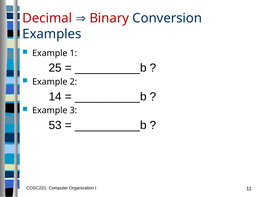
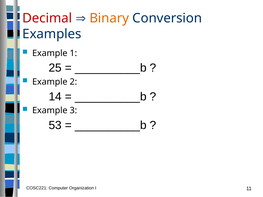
Binary colour: red -> orange
